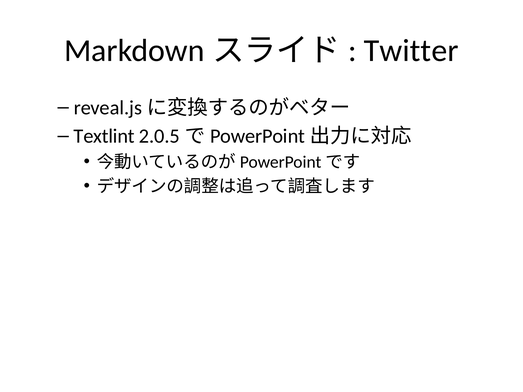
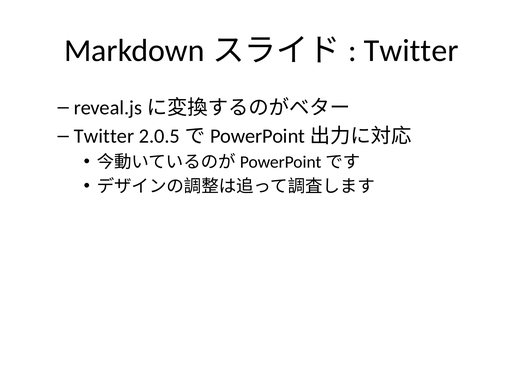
Textlint at (104, 136): Textlint -> Twitter
